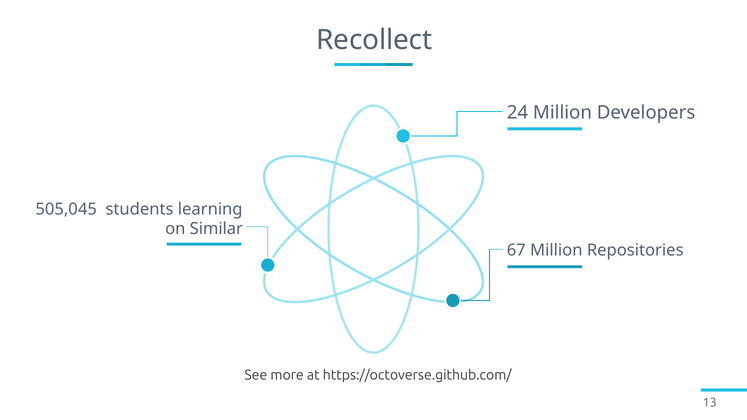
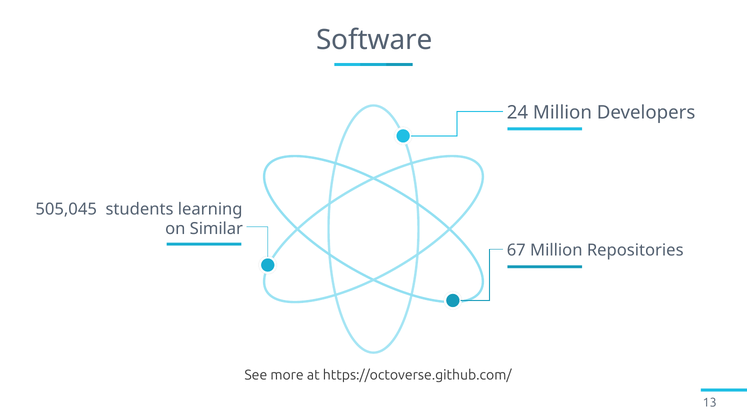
Recollect: Recollect -> Software
